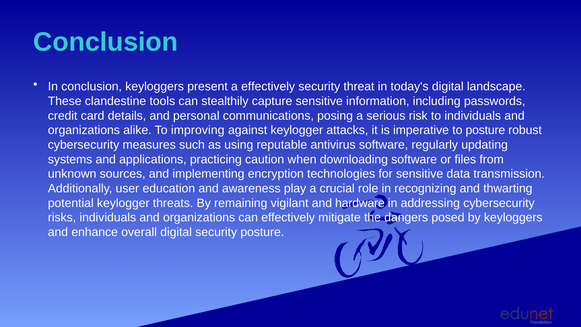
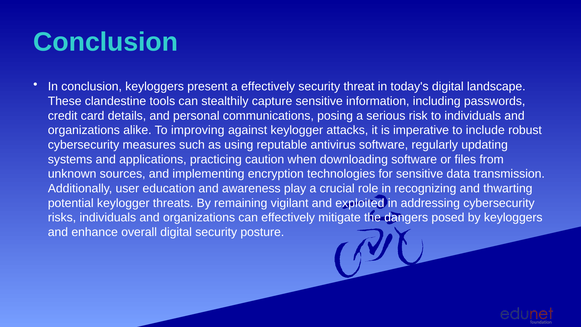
to posture: posture -> include
hardware: hardware -> exploited
